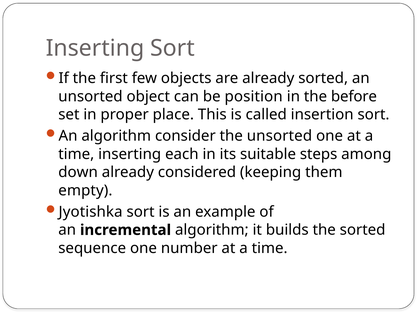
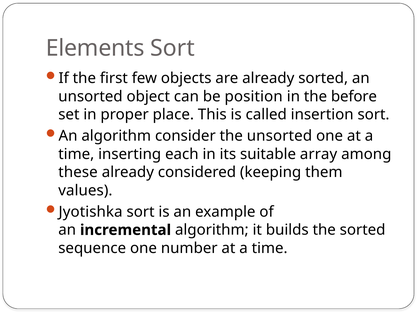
Inserting at (95, 48): Inserting -> Elements
steps: steps -> array
down: down -> these
empty: empty -> values
